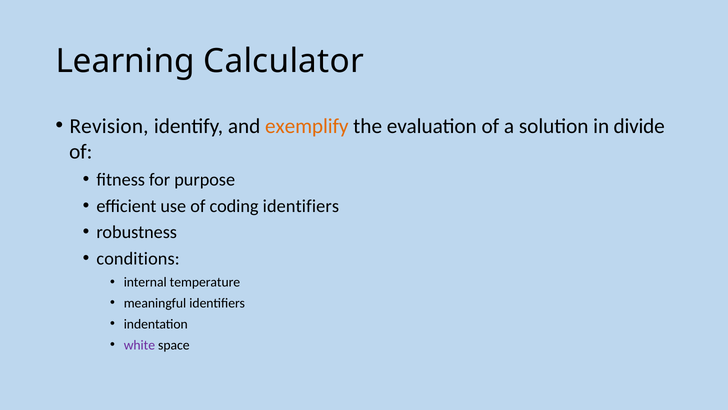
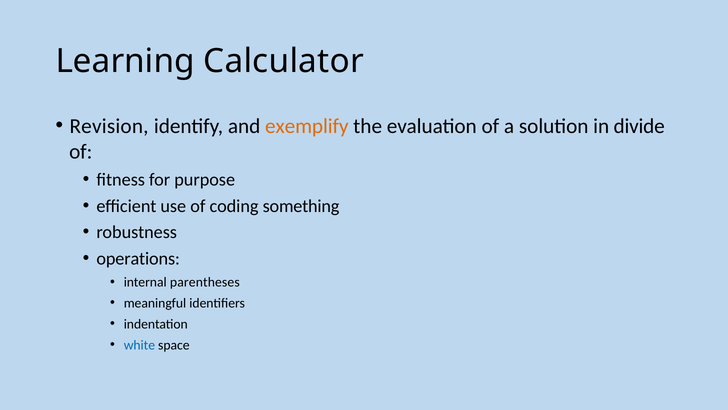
coding identifiers: identifiers -> something
conditions: conditions -> operations
temperature: temperature -> parentheses
white colour: purple -> blue
